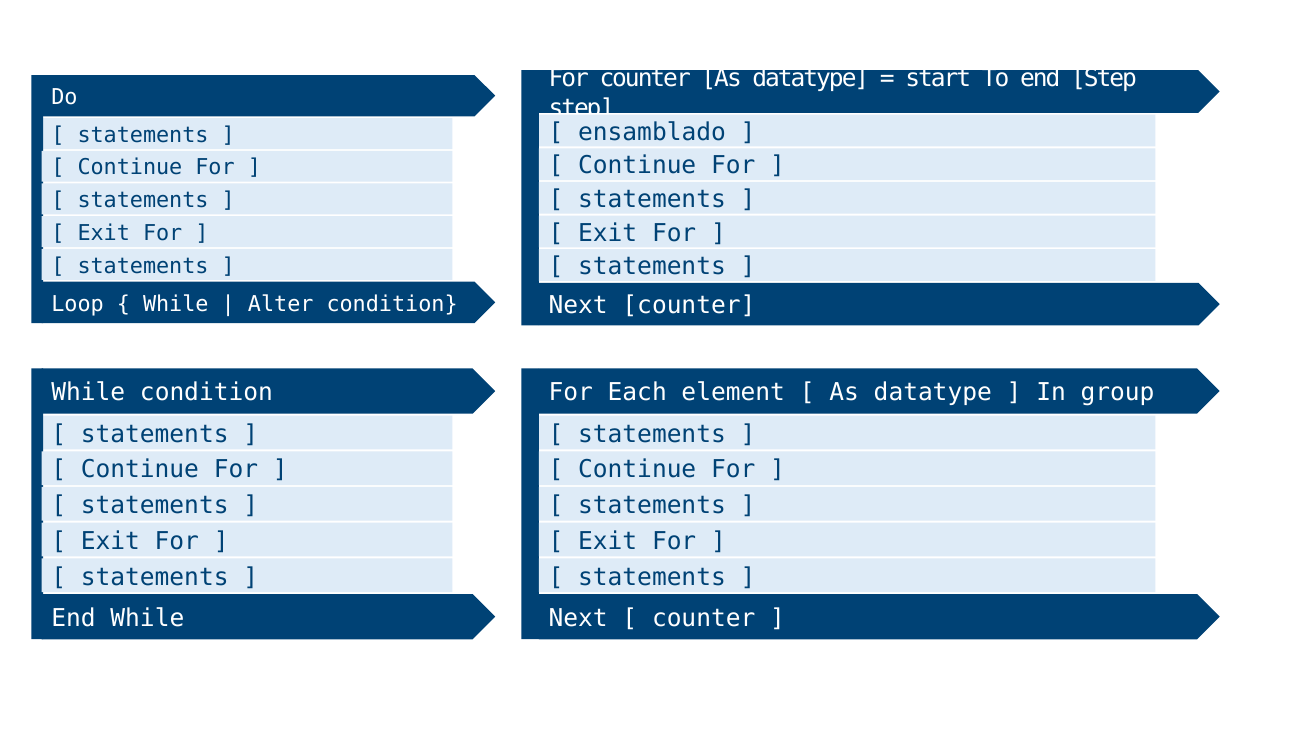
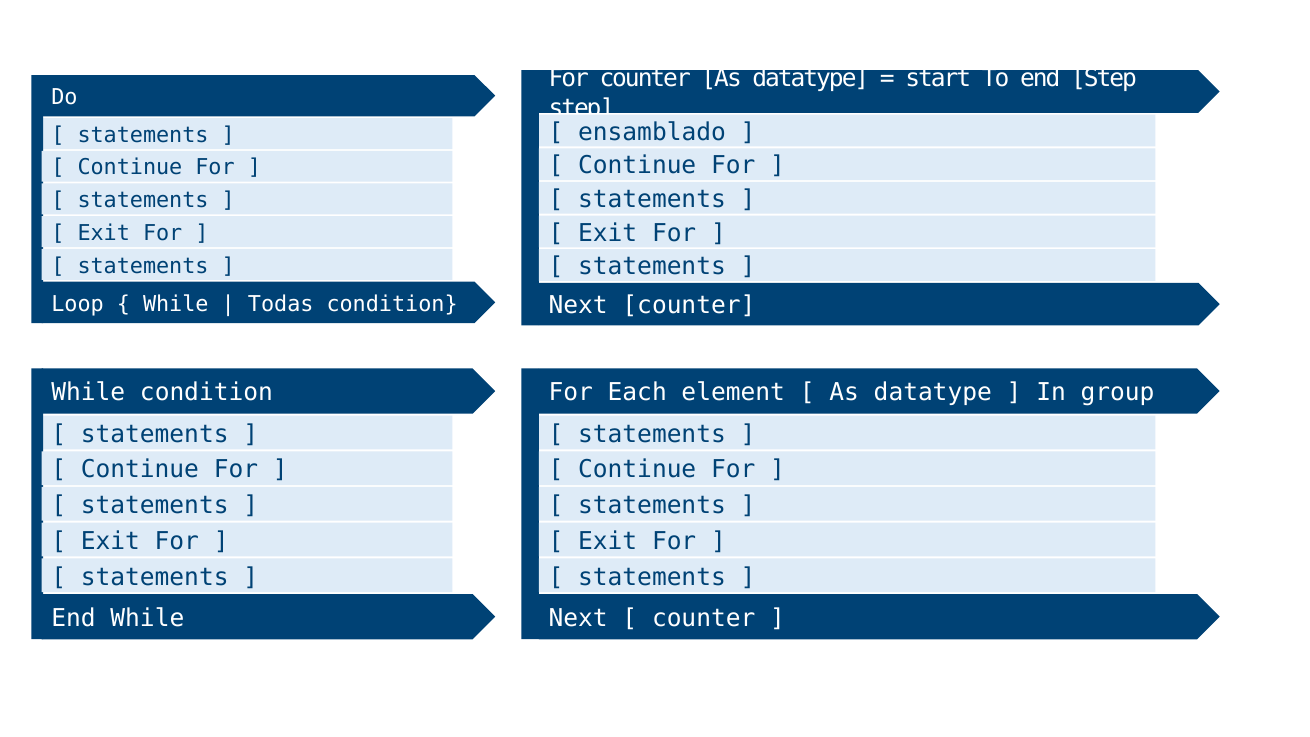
Alter: Alter -> Todas
